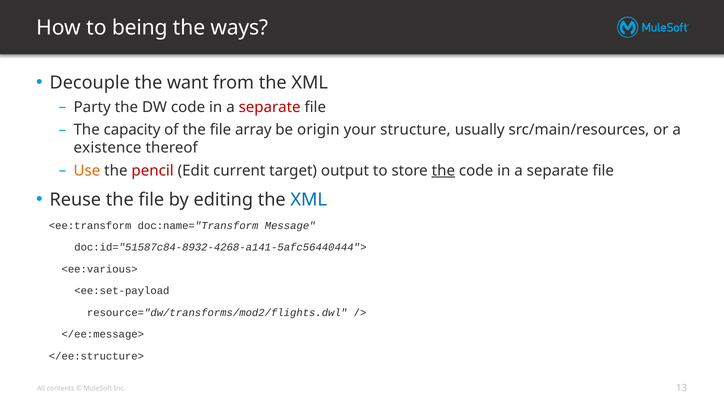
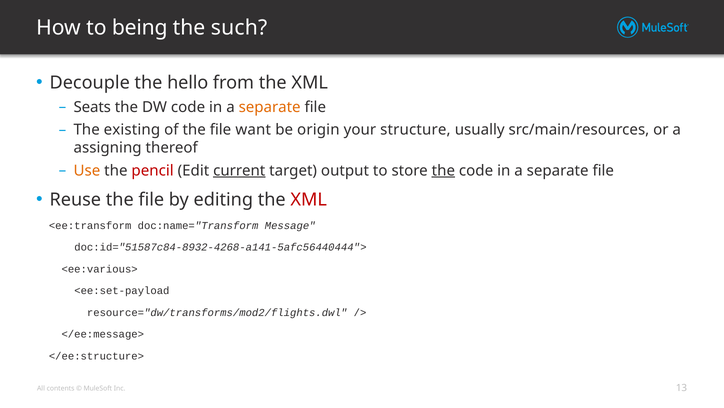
ways: ways -> such
want: want -> hello
Party: Party -> Seats
separate at (270, 107) colour: red -> orange
capacity: capacity -> existing
array: array -> want
existence: existence -> assigning
current underline: none -> present
XML at (309, 200) colour: blue -> red
